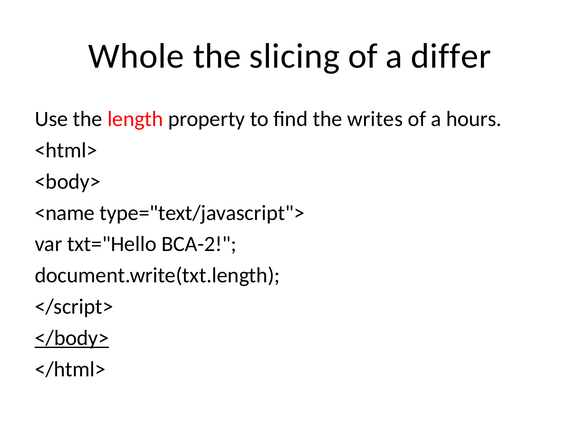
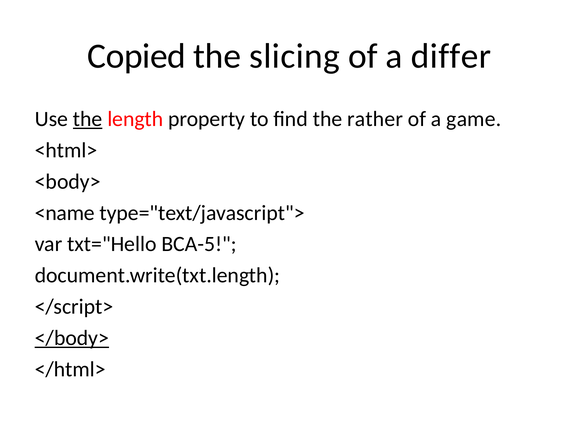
Whole: Whole -> Copied
the at (88, 119) underline: none -> present
writes: writes -> rather
hours: hours -> game
BCA-2: BCA-2 -> BCA-5
